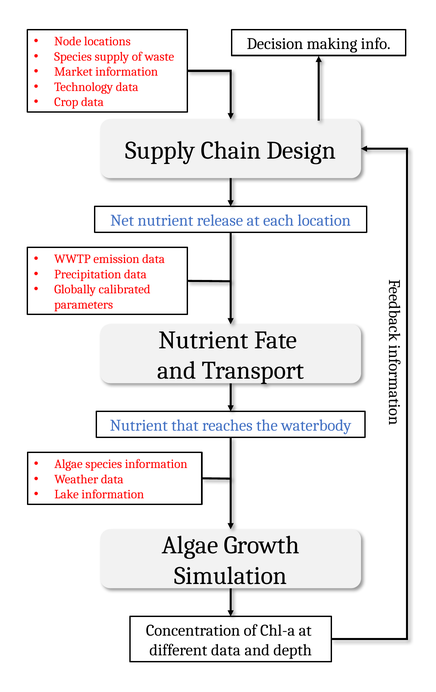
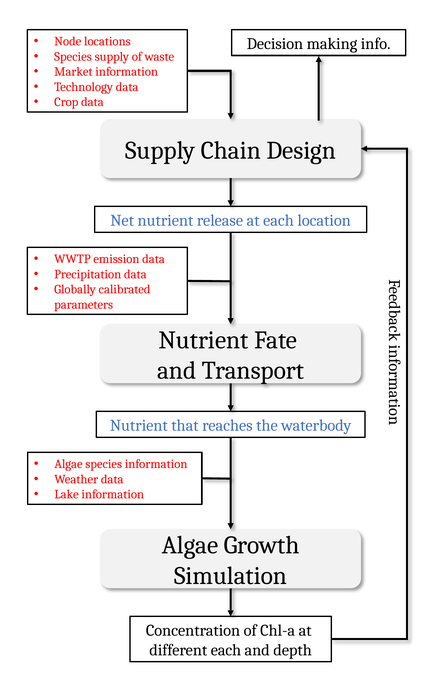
different data: data -> each
